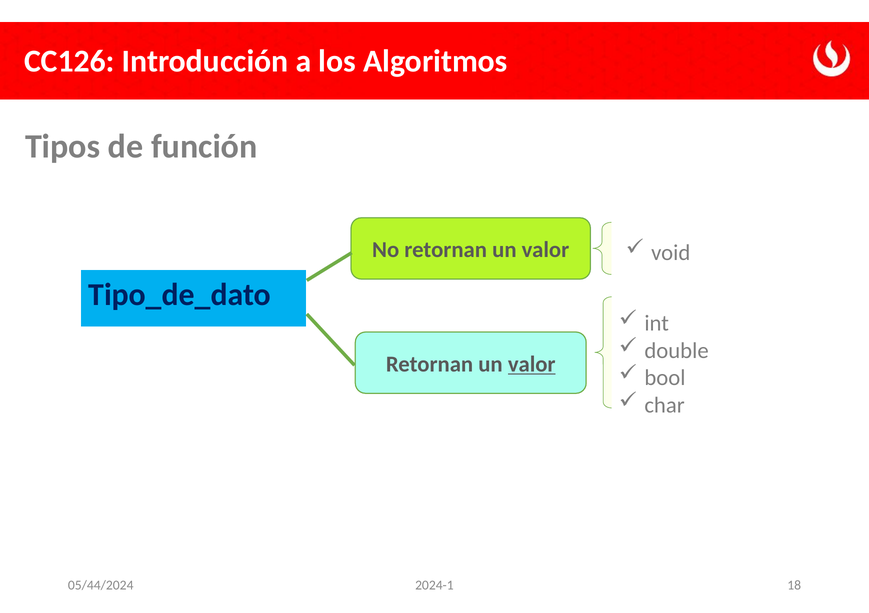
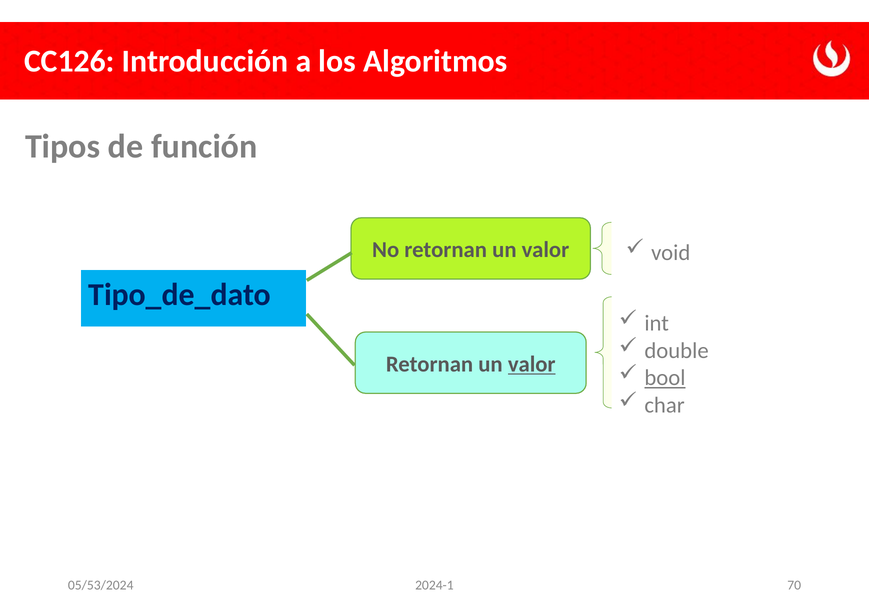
bool underline: none -> present
18: 18 -> 70
05/44/2024: 05/44/2024 -> 05/53/2024
